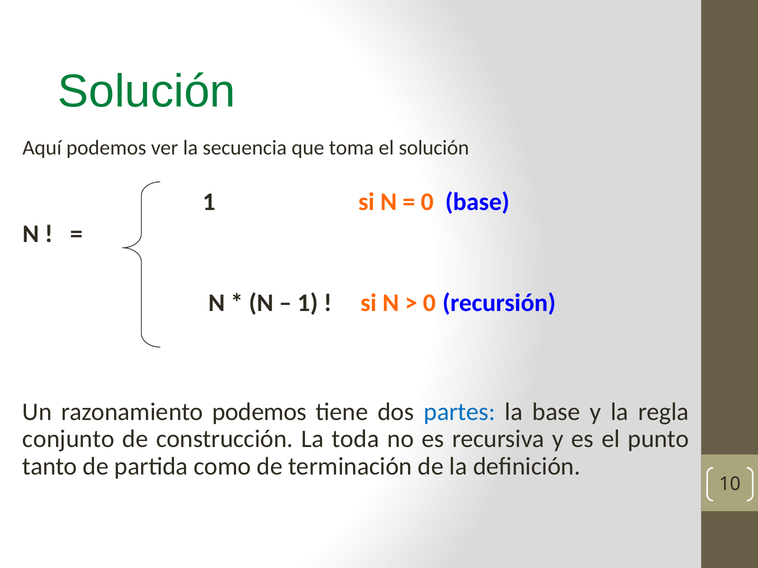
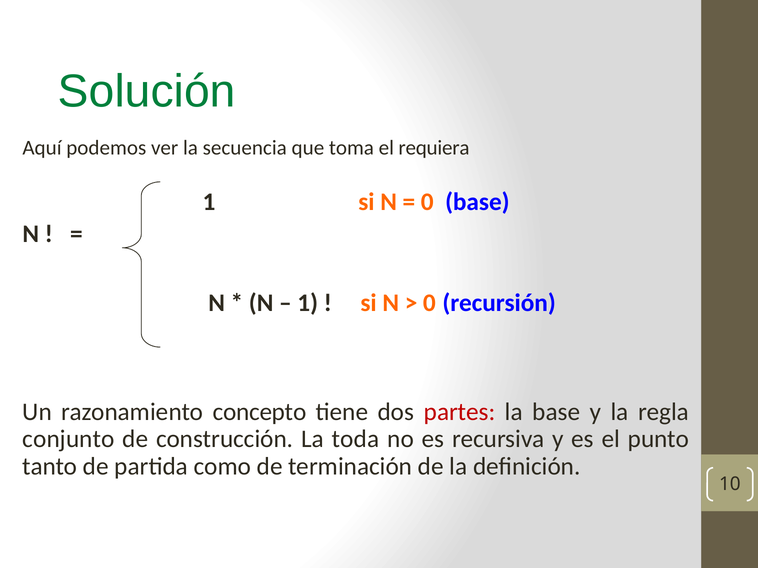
el solución: solución -> requiera
razonamiento podemos: podemos -> concepto
partes colour: blue -> red
